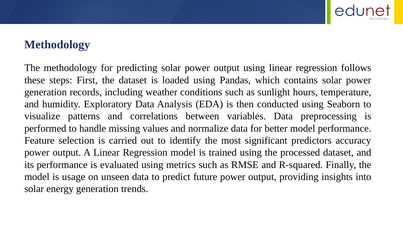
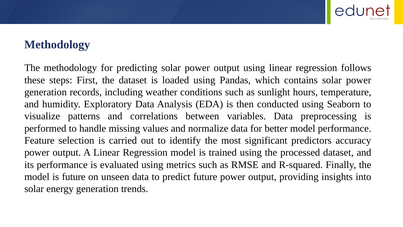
is usage: usage -> future
